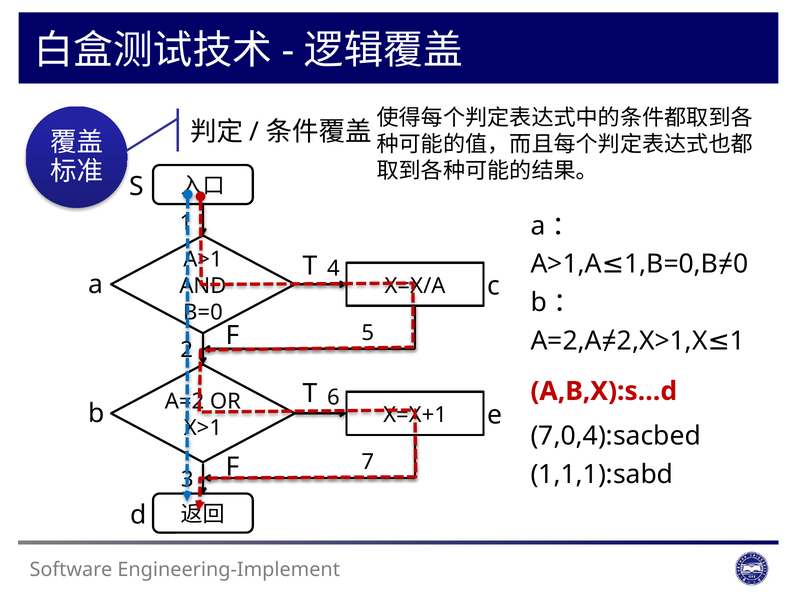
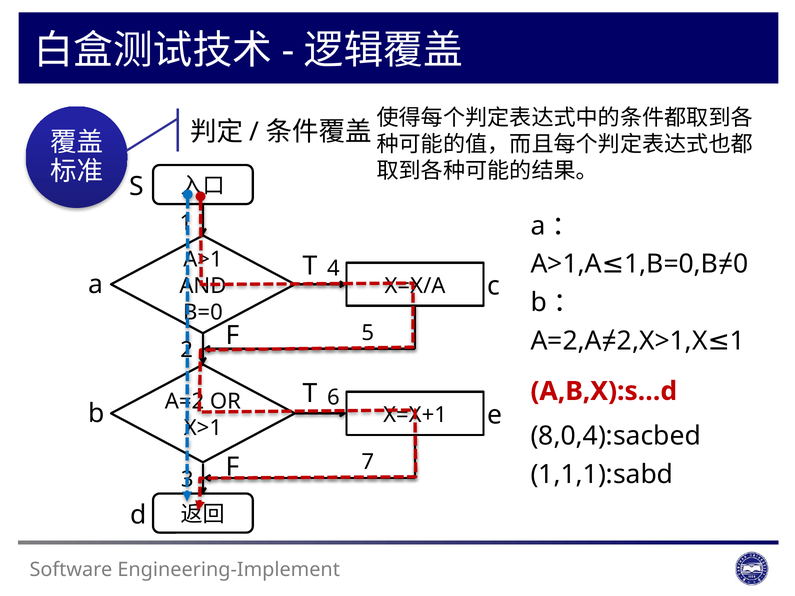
7,0,4):sacbed: 7,0,4):sacbed -> 8,0,4):sacbed
